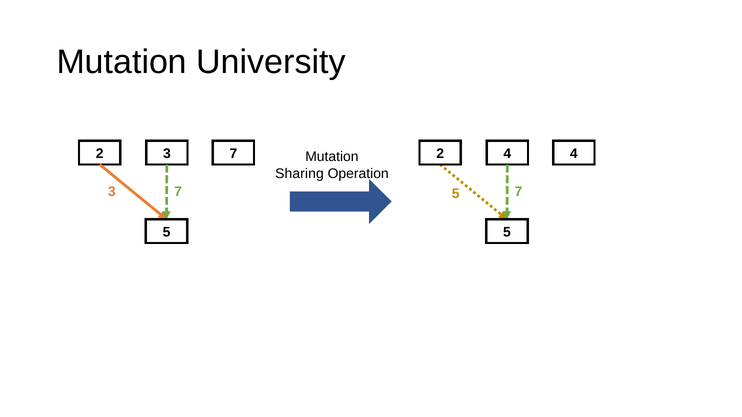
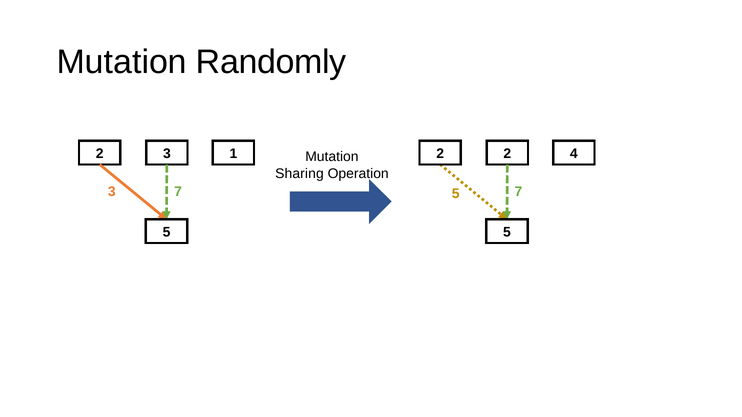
University: University -> Randomly
3 7: 7 -> 1
2 4: 4 -> 2
